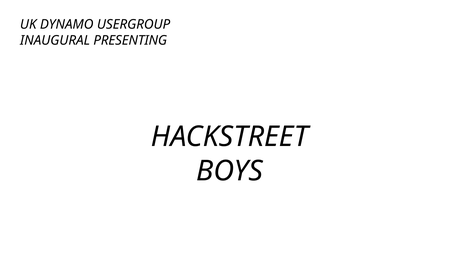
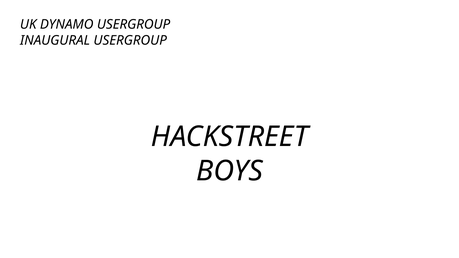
INAUGURAL PRESENTING: PRESENTING -> USERGROUP
